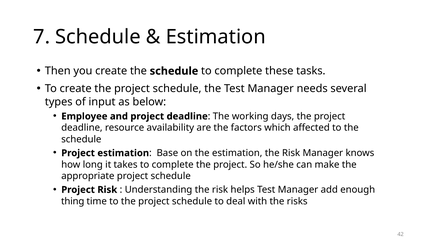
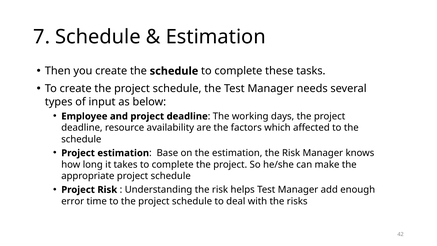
thing: thing -> error
